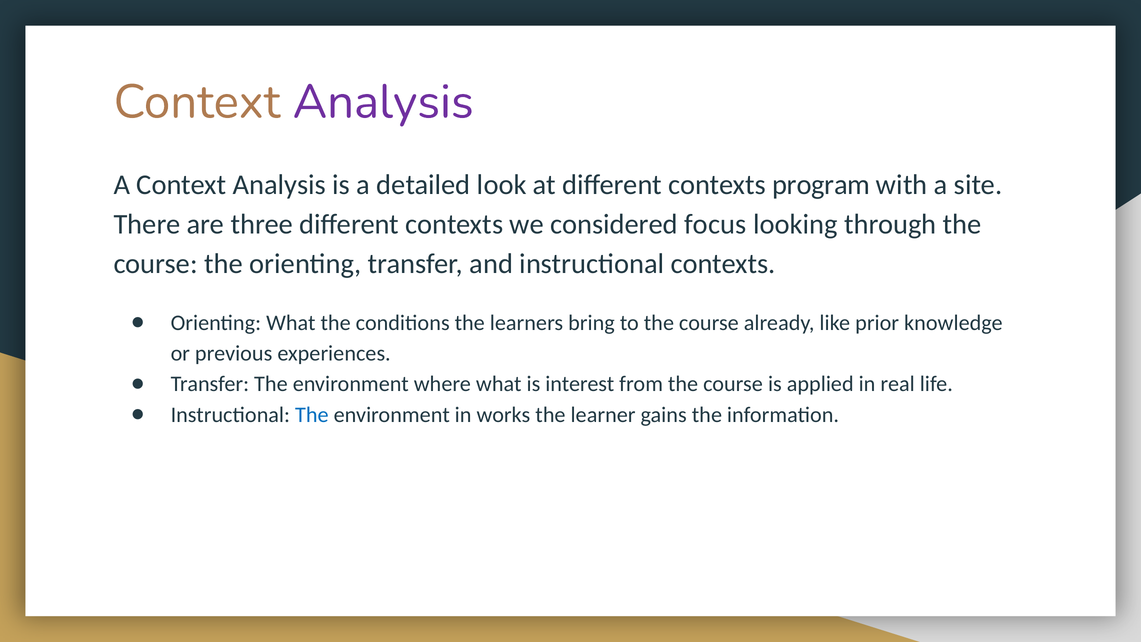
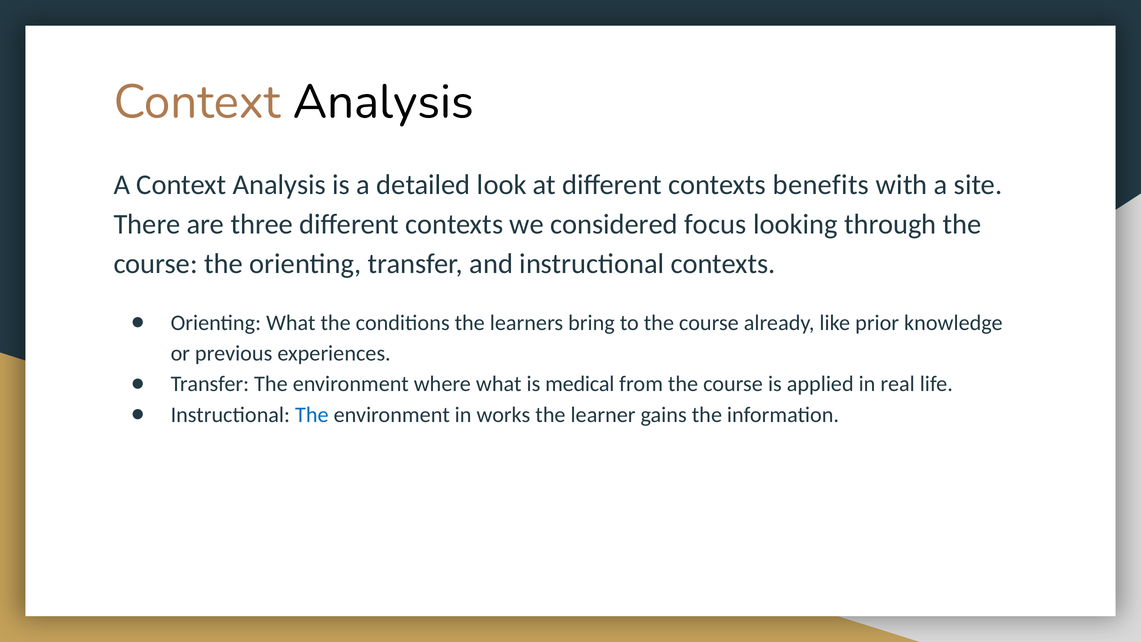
Analysis at (383, 102) colour: purple -> black
program: program -> benefits
interest: interest -> medical
